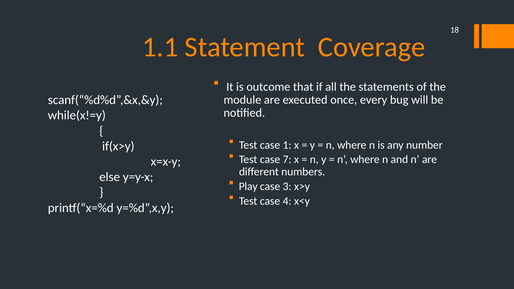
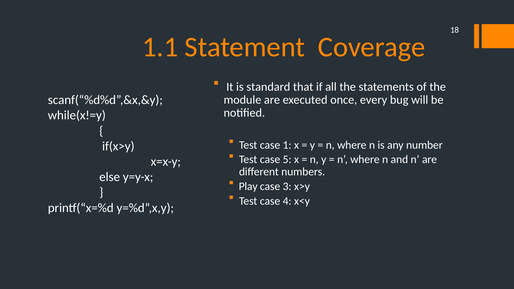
outcome: outcome -> standard
7: 7 -> 5
